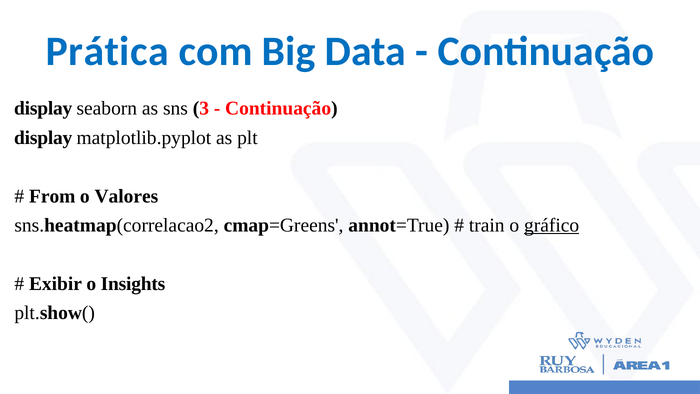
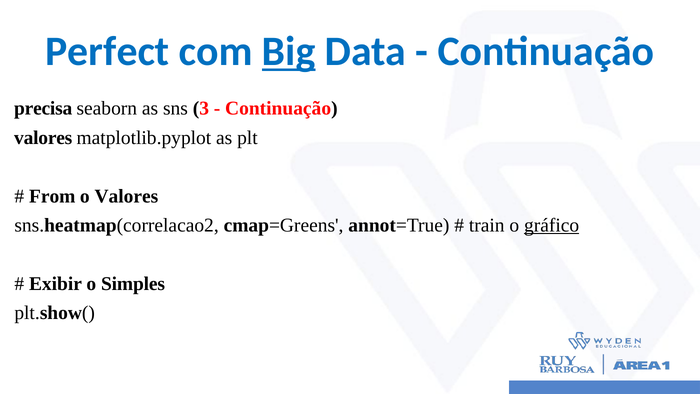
Prática: Prática -> Perfect
Big underline: none -> present
display at (43, 108): display -> precisa
display at (43, 138): display -> valores
Insights: Insights -> Simples
